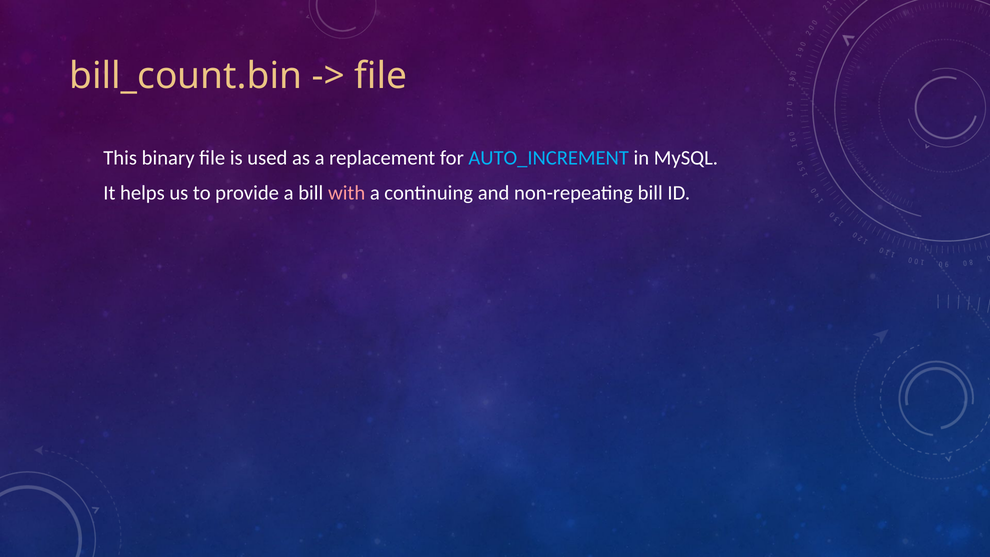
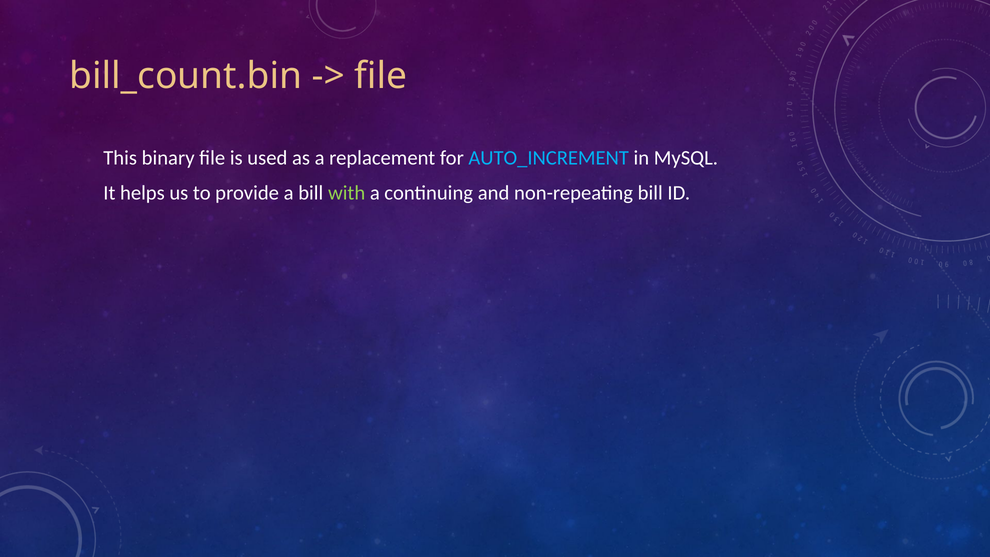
with colour: pink -> light green
